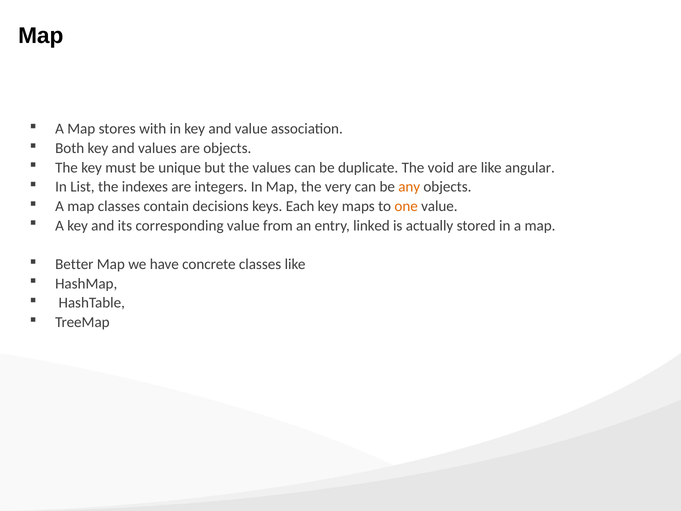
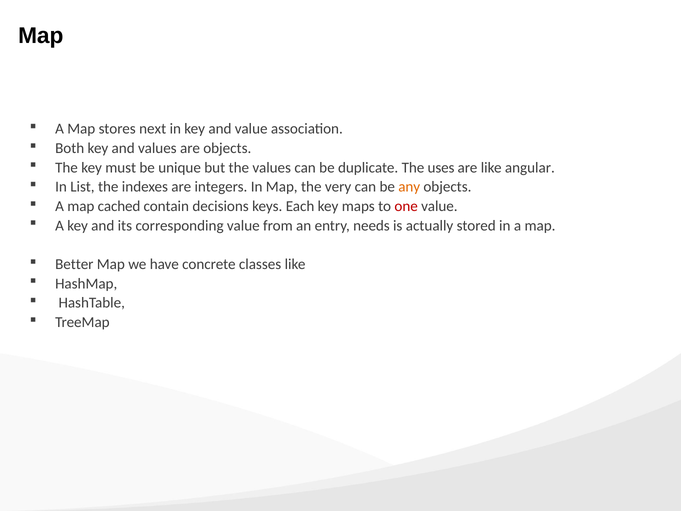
with: with -> next
void: void -> uses
map classes: classes -> cached
one colour: orange -> red
linked: linked -> needs
